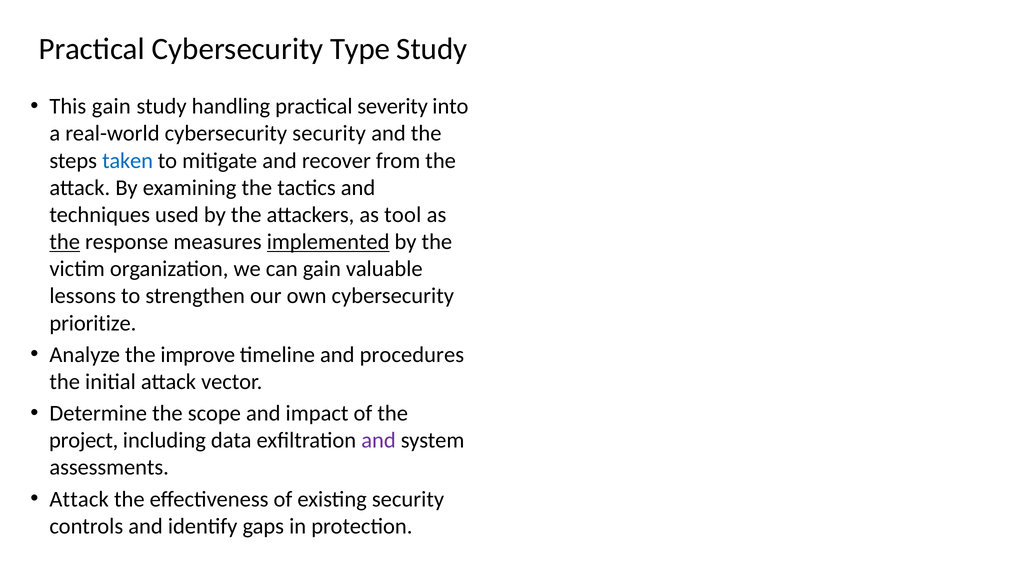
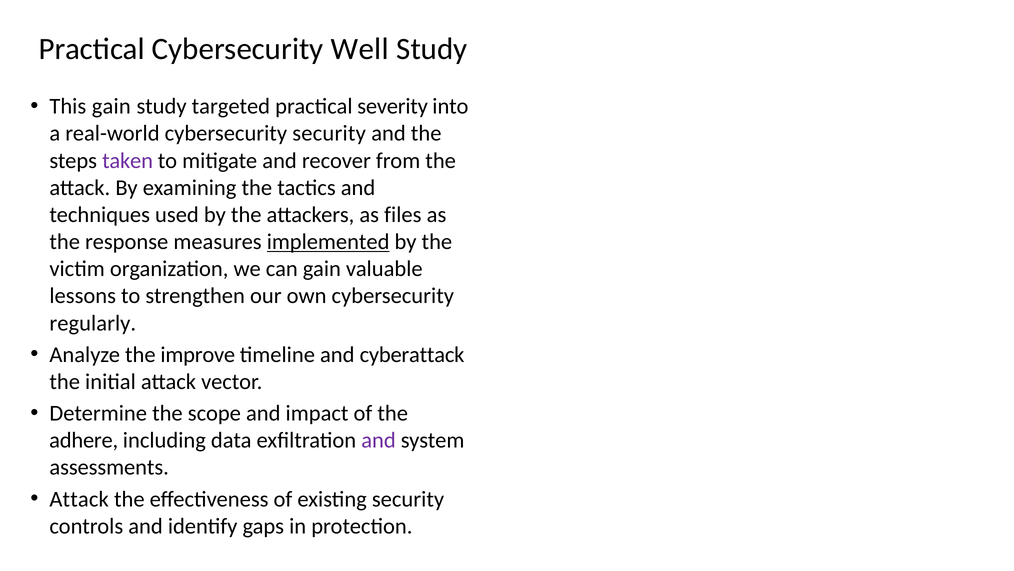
Type: Type -> Well
handling: handling -> targeted
taken colour: blue -> purple
tool: tool -> files
the at (65, 242) underline: present -> none
prioritize: prioritize -> regularly
procedures: procedures -> cyberattack
project: project -> adhere
